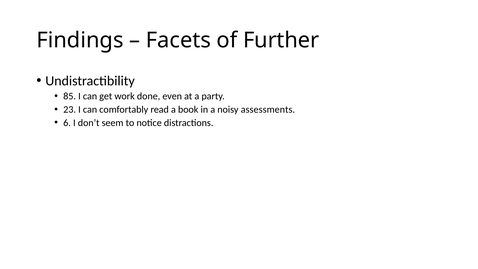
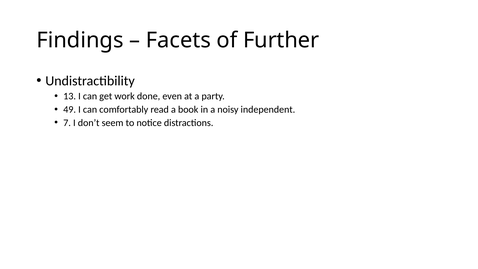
85: 85 -> 13
23: 23 -> 49
assessments: assessments -> independent
6: 6 -> 7
